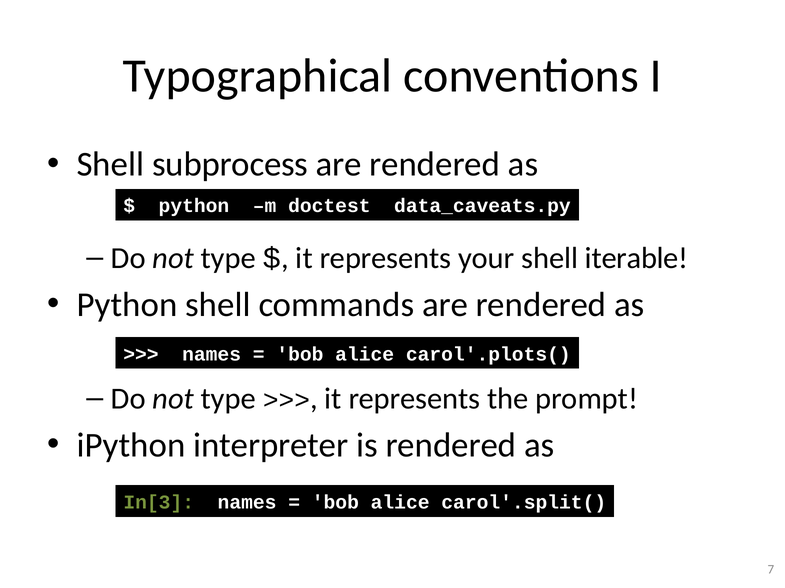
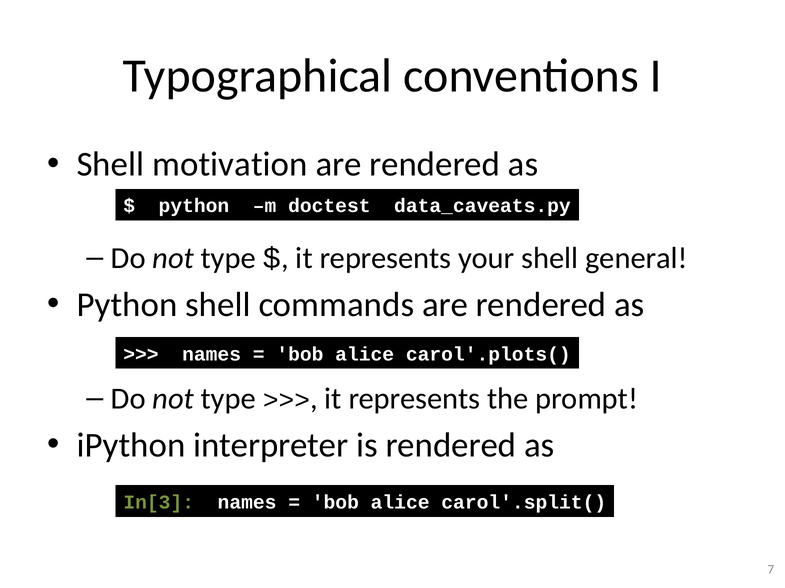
subprocess: subprocess -> motivation
iterable: iterable -> general
